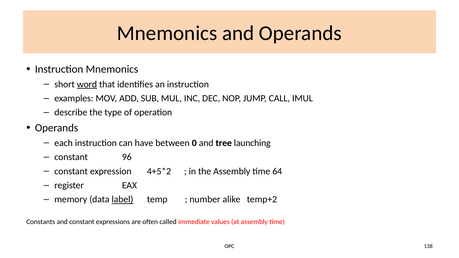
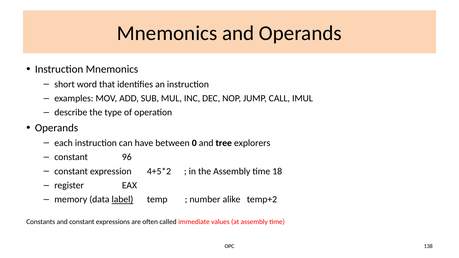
word underline: present -> none
launching: launching -> explorers
64: 64 -> 18
